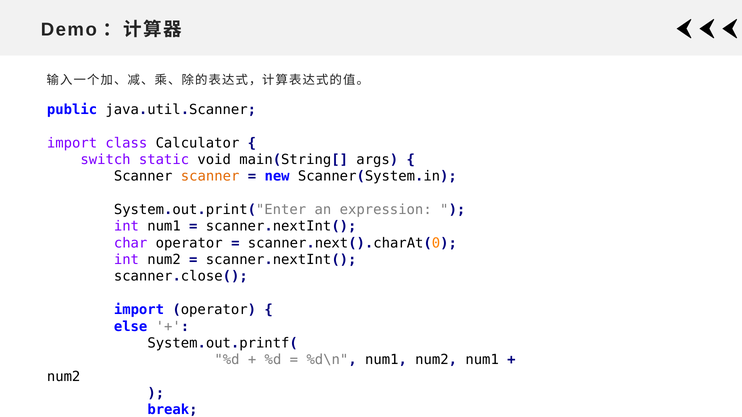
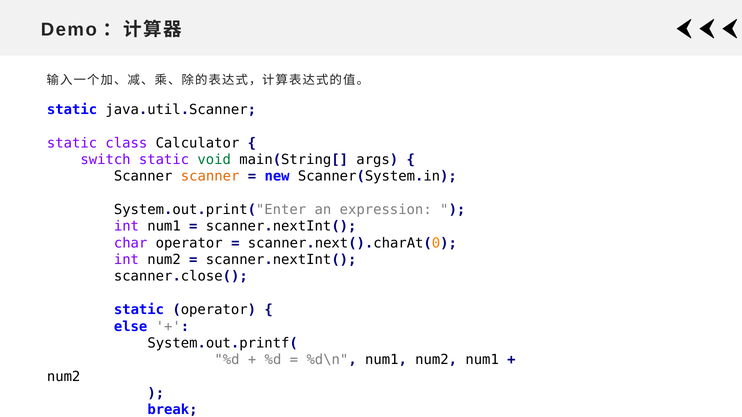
public at (72, 110): public -> static
import at (72, 143): import -> static
void colour: black -> green
import at (139, 310): import -> static
